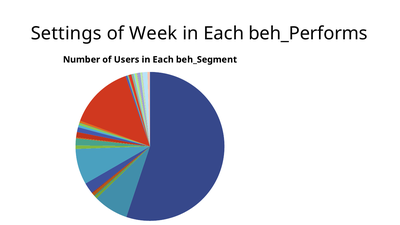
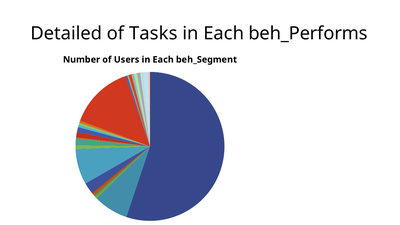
Settings: Settings -> Detailed
Week: Week -> Tasks
